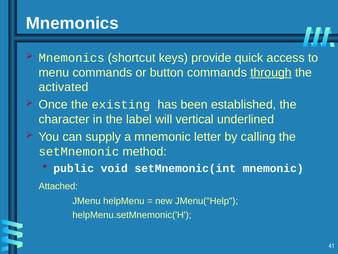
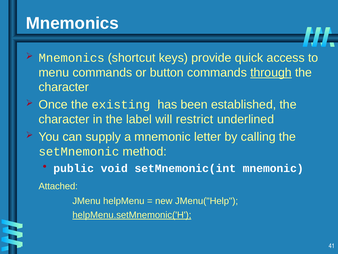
activated at (64, 87): activated -> character
vertical: vertical -> restrict
helpMenu.setMnemonic('H underline: none -> present
